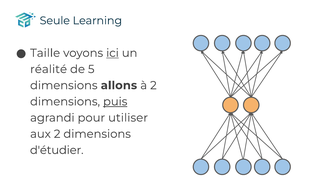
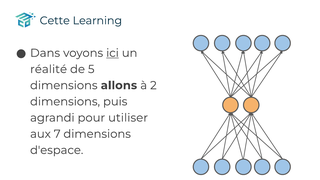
Seule: Seule -> Cette
Taille: Taille -> Dans
puis underline: present -> none
aux 2: 2 -> 7
d'étudier: d'étudier -> d'espace
